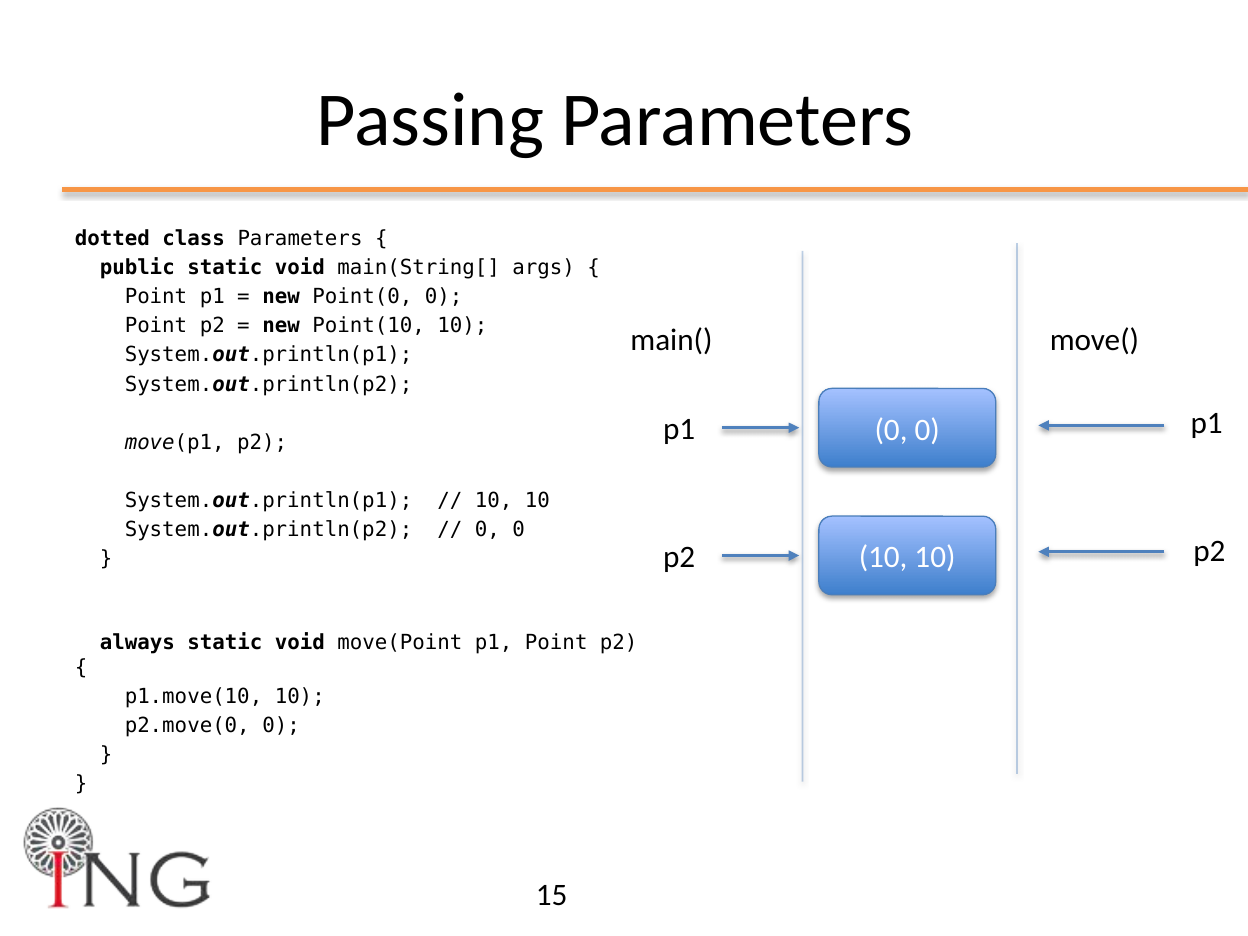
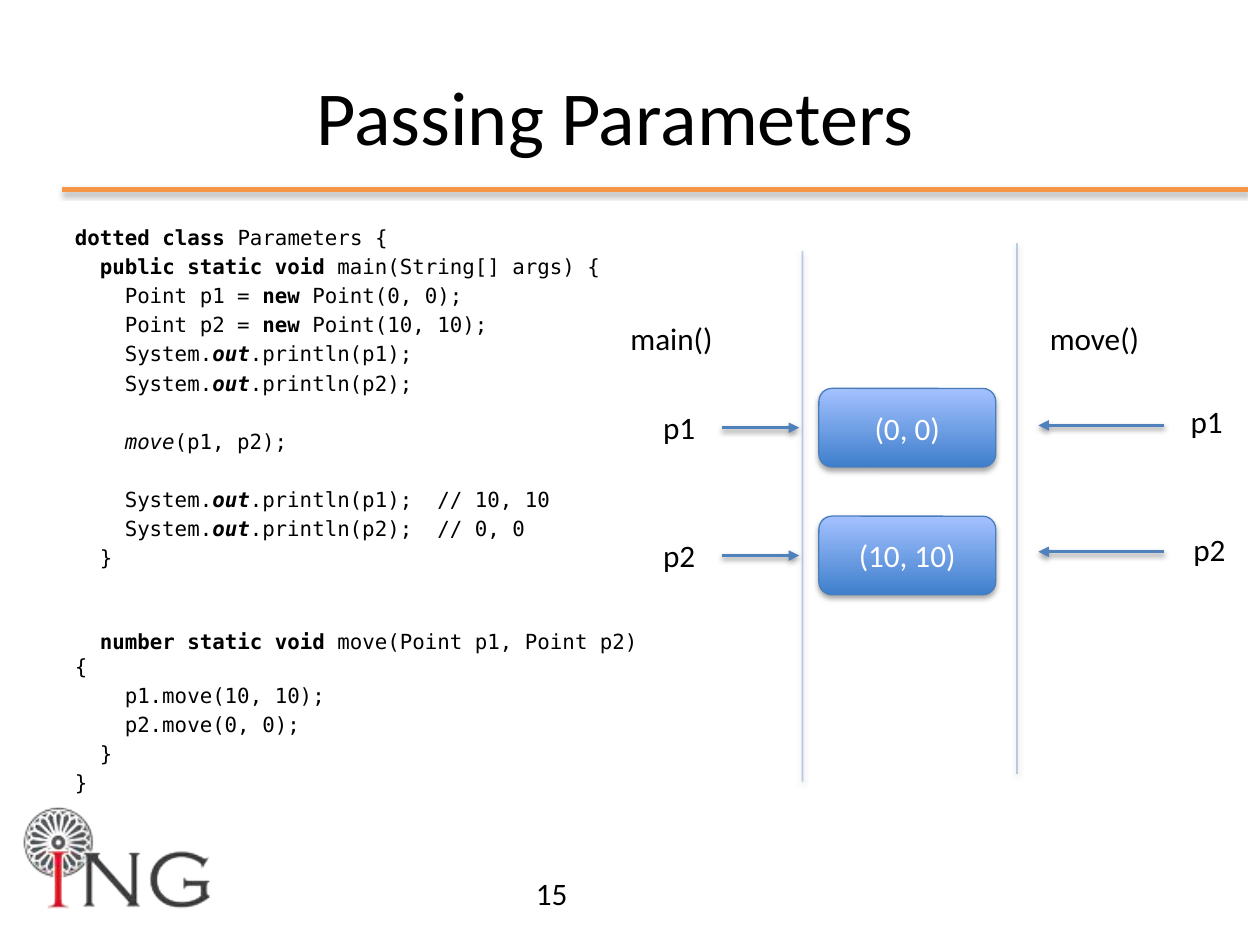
always: always -> number
